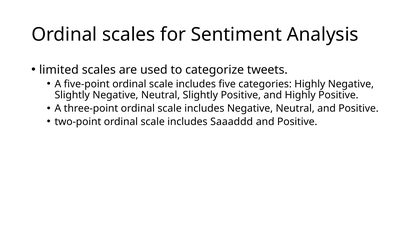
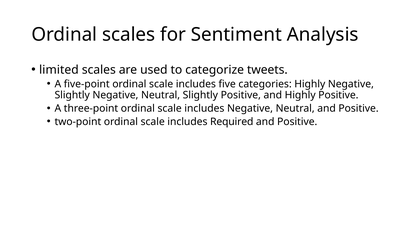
Saaaddd: Saaaddd -> Required
